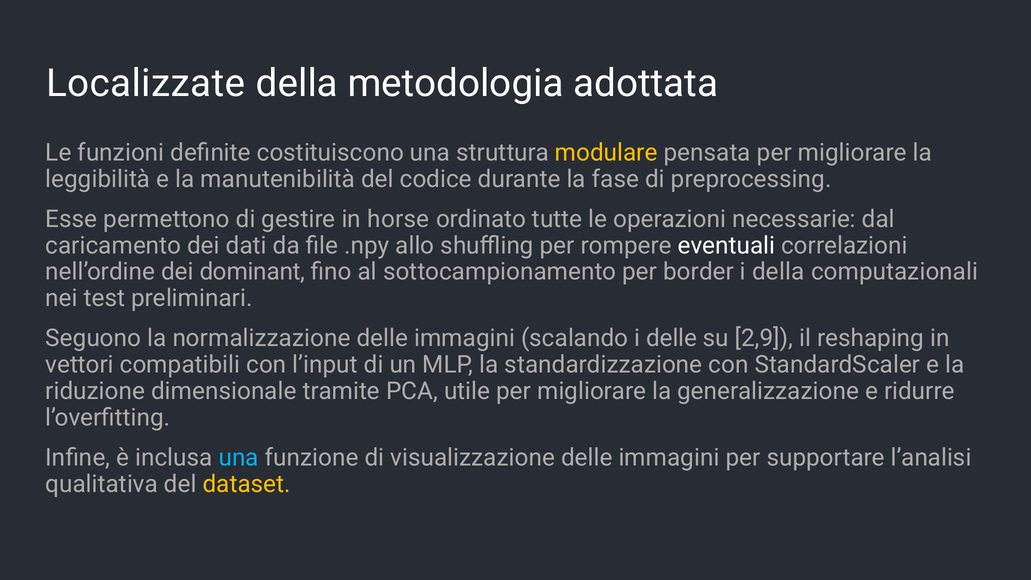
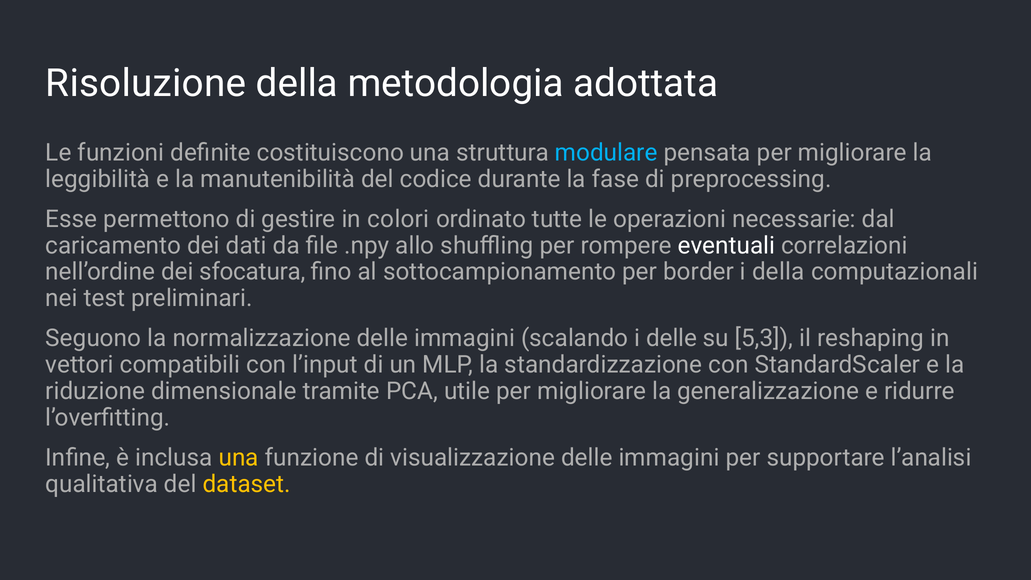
Localizzate: Localizzate -> Risoluzione
modulare colour: yellow -> light blue
horse: horse -> colori
dominant: dominant -> sfocatura
2,9: 2,9 -> 5,3
una at (239, 458) colour: light blue -> yellow
